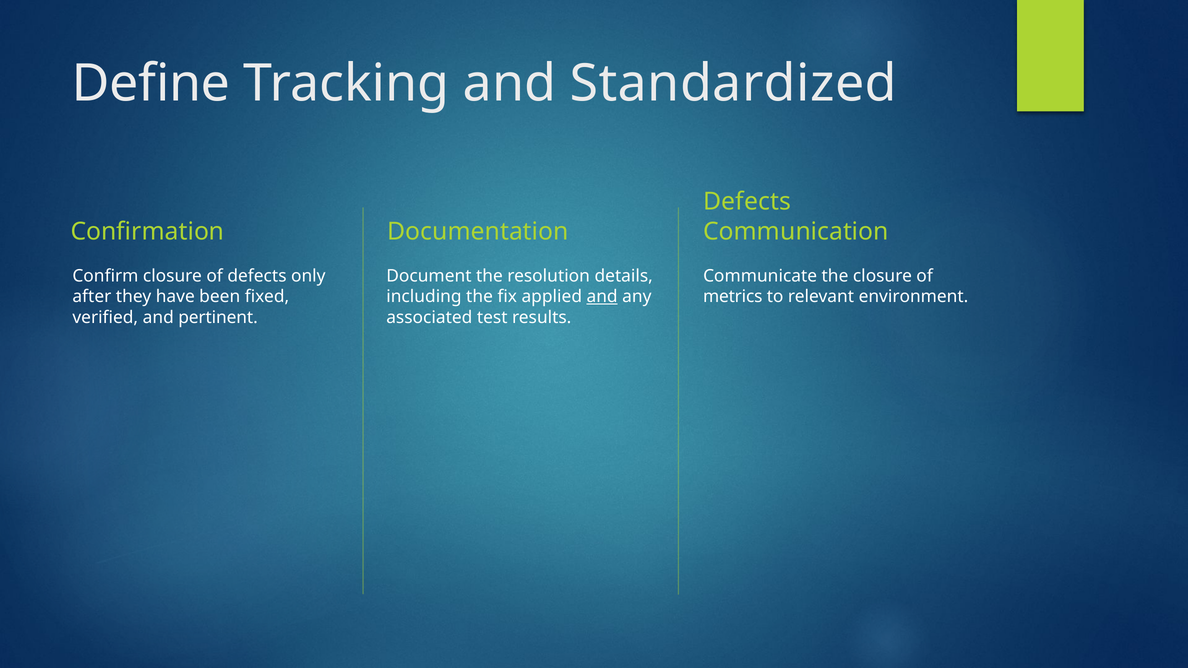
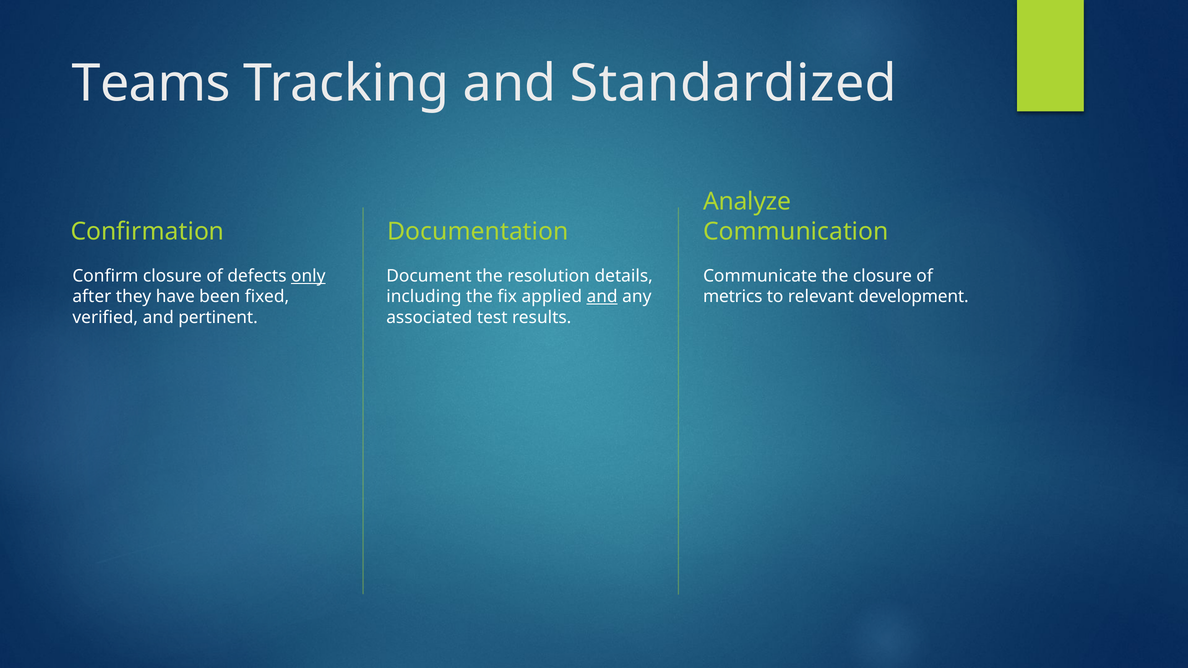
Define: Define -> Teams
Defects at (747, 202): Defects -> Analyze
only underline: none -> present
environment: environment -> development
